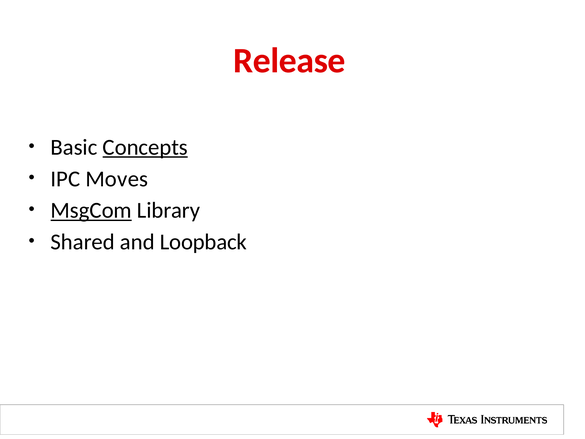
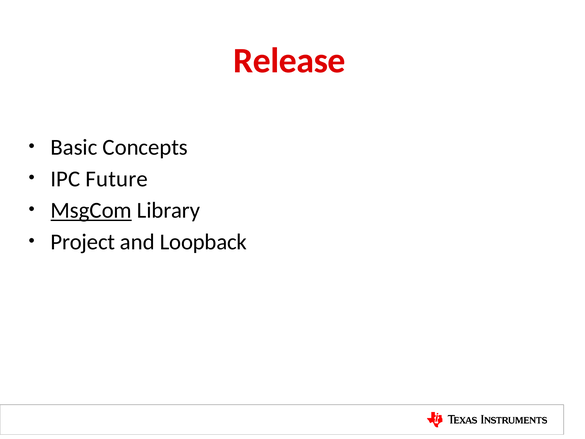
Concepts underline: present -> none
Moves: Moves -> Future
Shared: Shared -> Project
